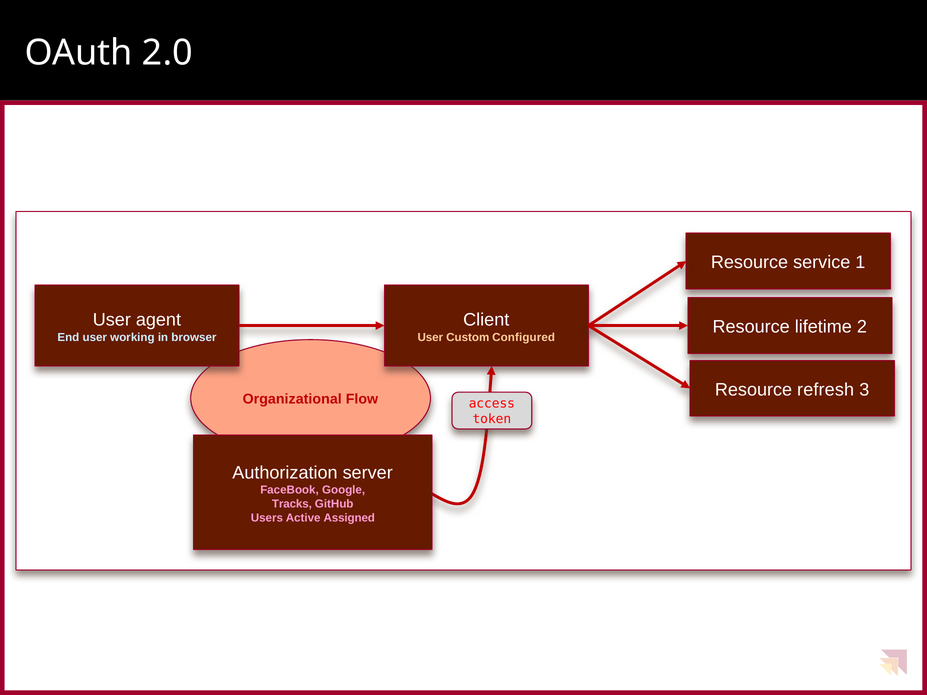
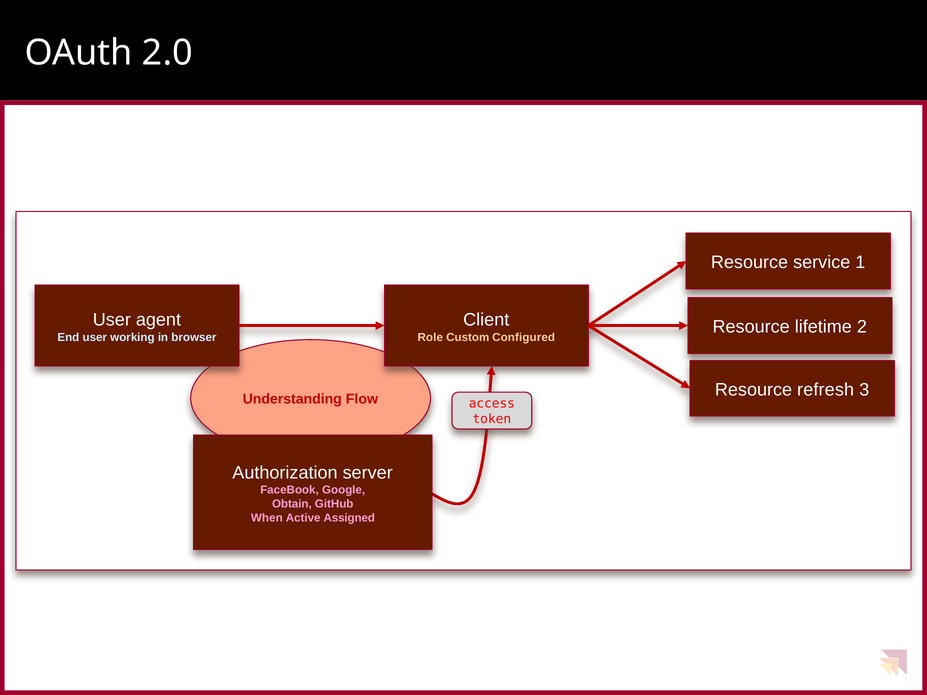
User at (430, 337): User -> Role
Organizational: Organizational -> Understanding
Tracks: Tracks -> Obtain
Users: Users -> When
